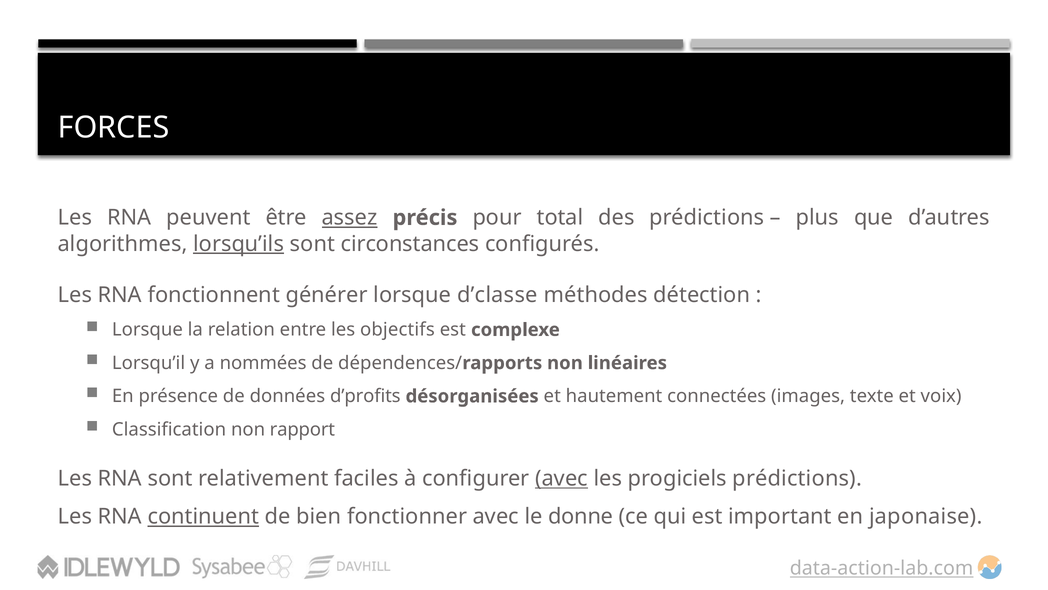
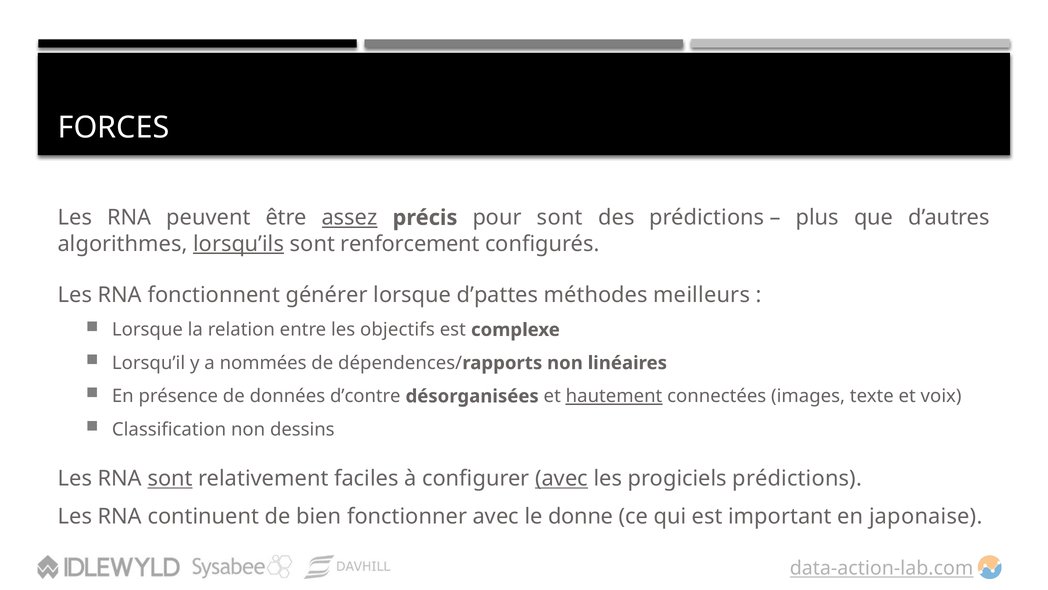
pour total: total -> sont
circonstances: circonstances -> renforcement
d’classe: d’classe -> d’pattes
détection: détection -> meilleurs
d’profits: d’profits -> d’contre
hautement underline: none -> present
rapport: rapport -> dessins
sont at (170, 478) underline: none -> present
continuent underline: present -> none
